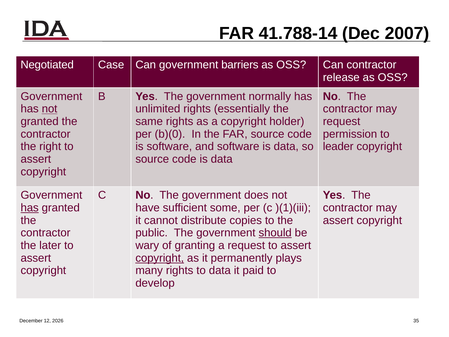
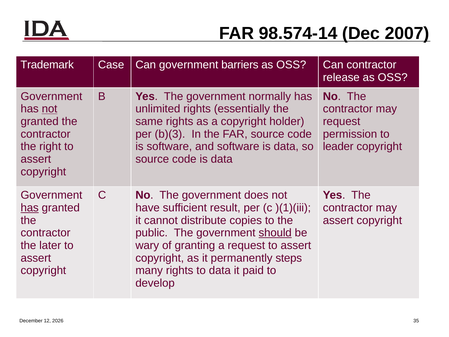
41.788-14: 41.788-14 -> 98.574-14
Negotiated: Negotiated -> Trademark
b)(0: b)(0 -> b)(3
some: some -> result
copyright at (160, 258) underline: present -> none
plays: plays -> steps
